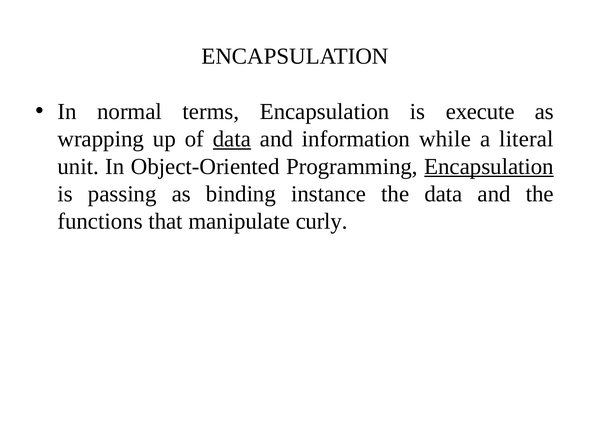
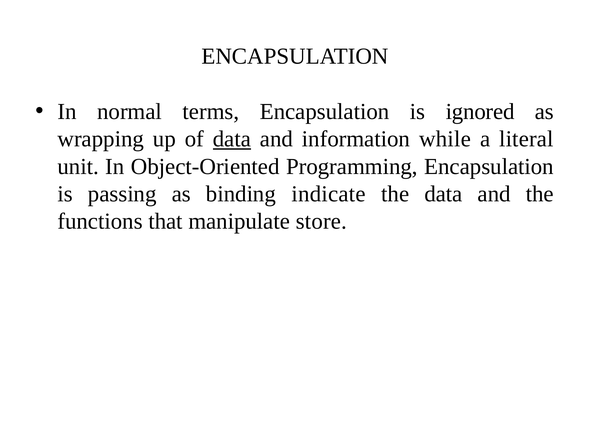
execute: execute -> ignored
Encapsulation at (489, 167) underline: present -> none
instance: instance -> indicate
curly: curly -> store
